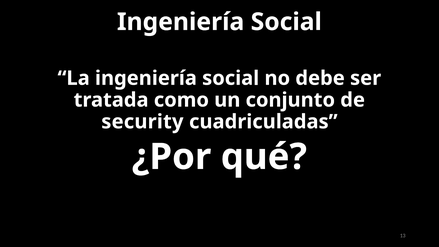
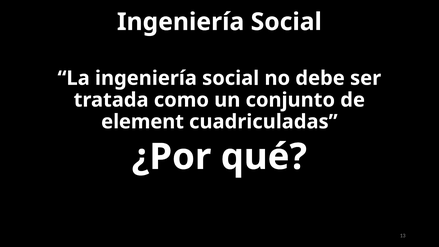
security: security -> element
